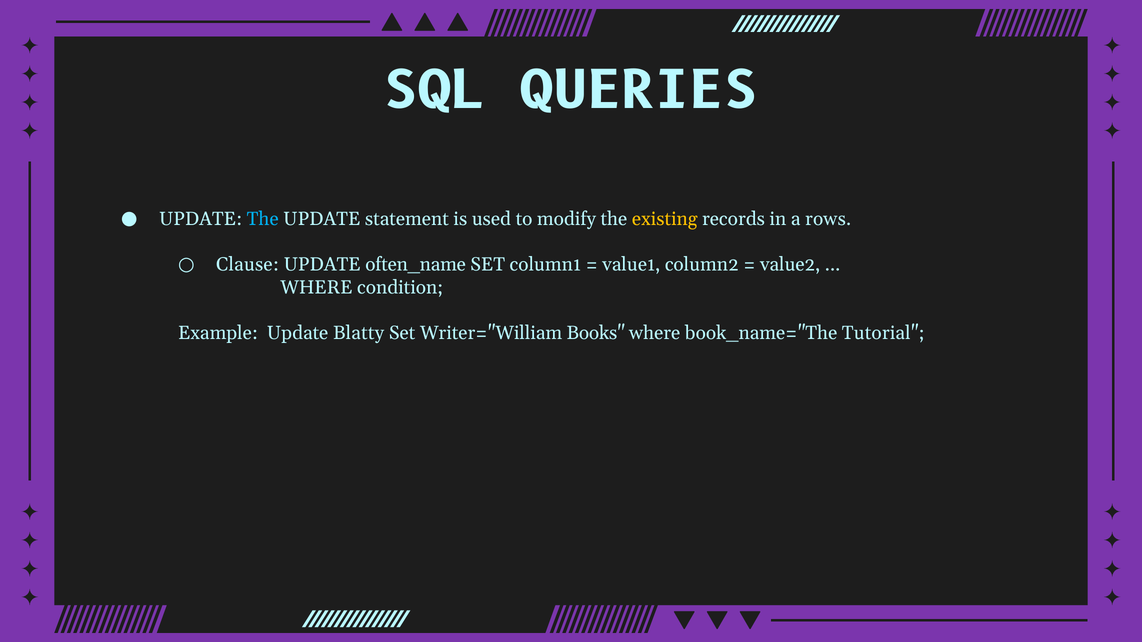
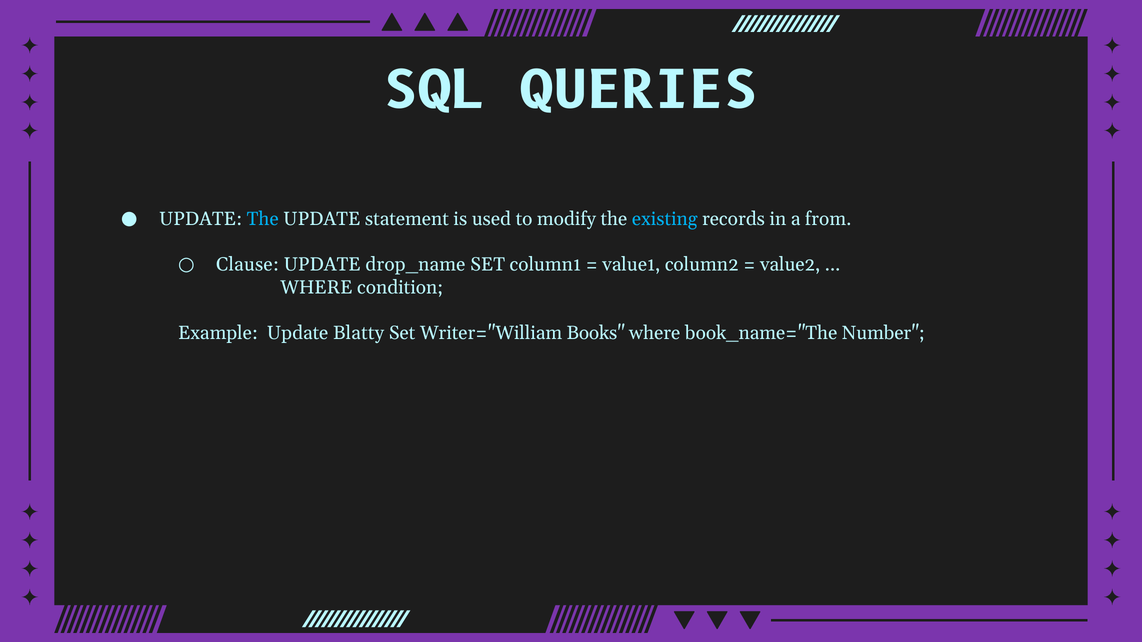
existing colour: yellow -> light blue
rows: rows -> from
often_name: often_name -> drop_name
Tutorial: Tutorial -> Number
